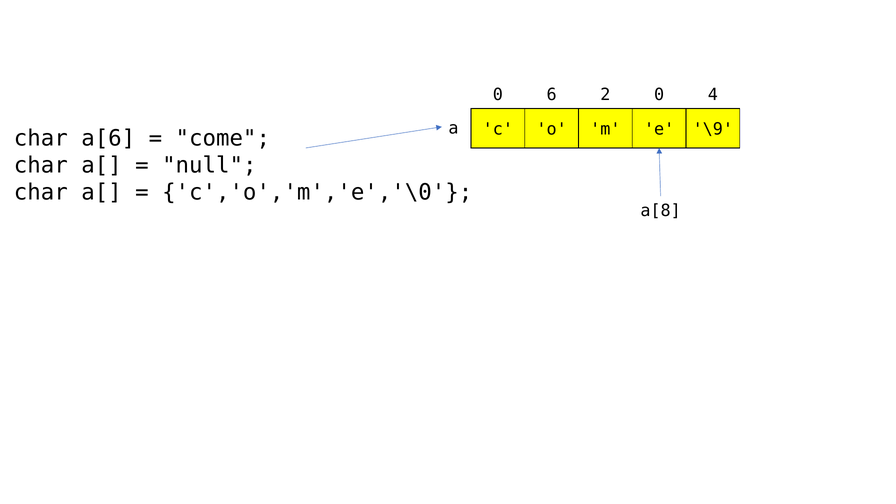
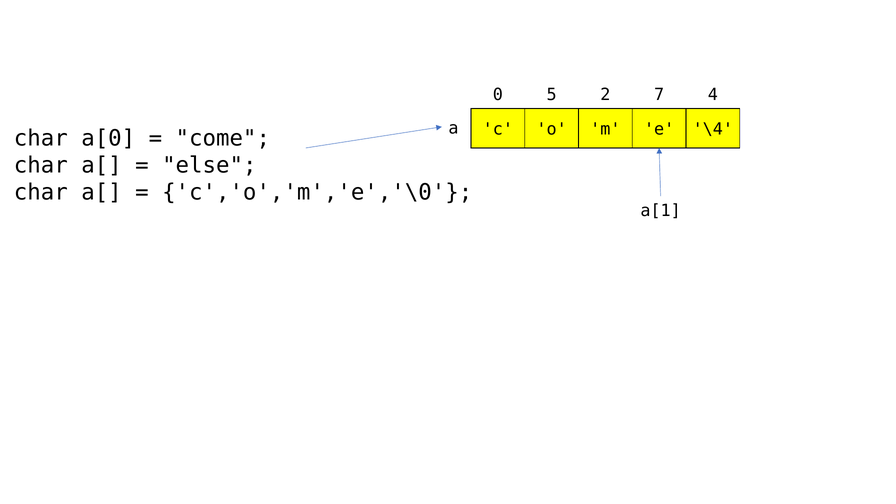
6: 6 -> 5
2 0: 0 -> 7
\9: \9 -> \4
a[6: a[6 -> a[0
null: null -> else
a[8: a[8 -> a[1
